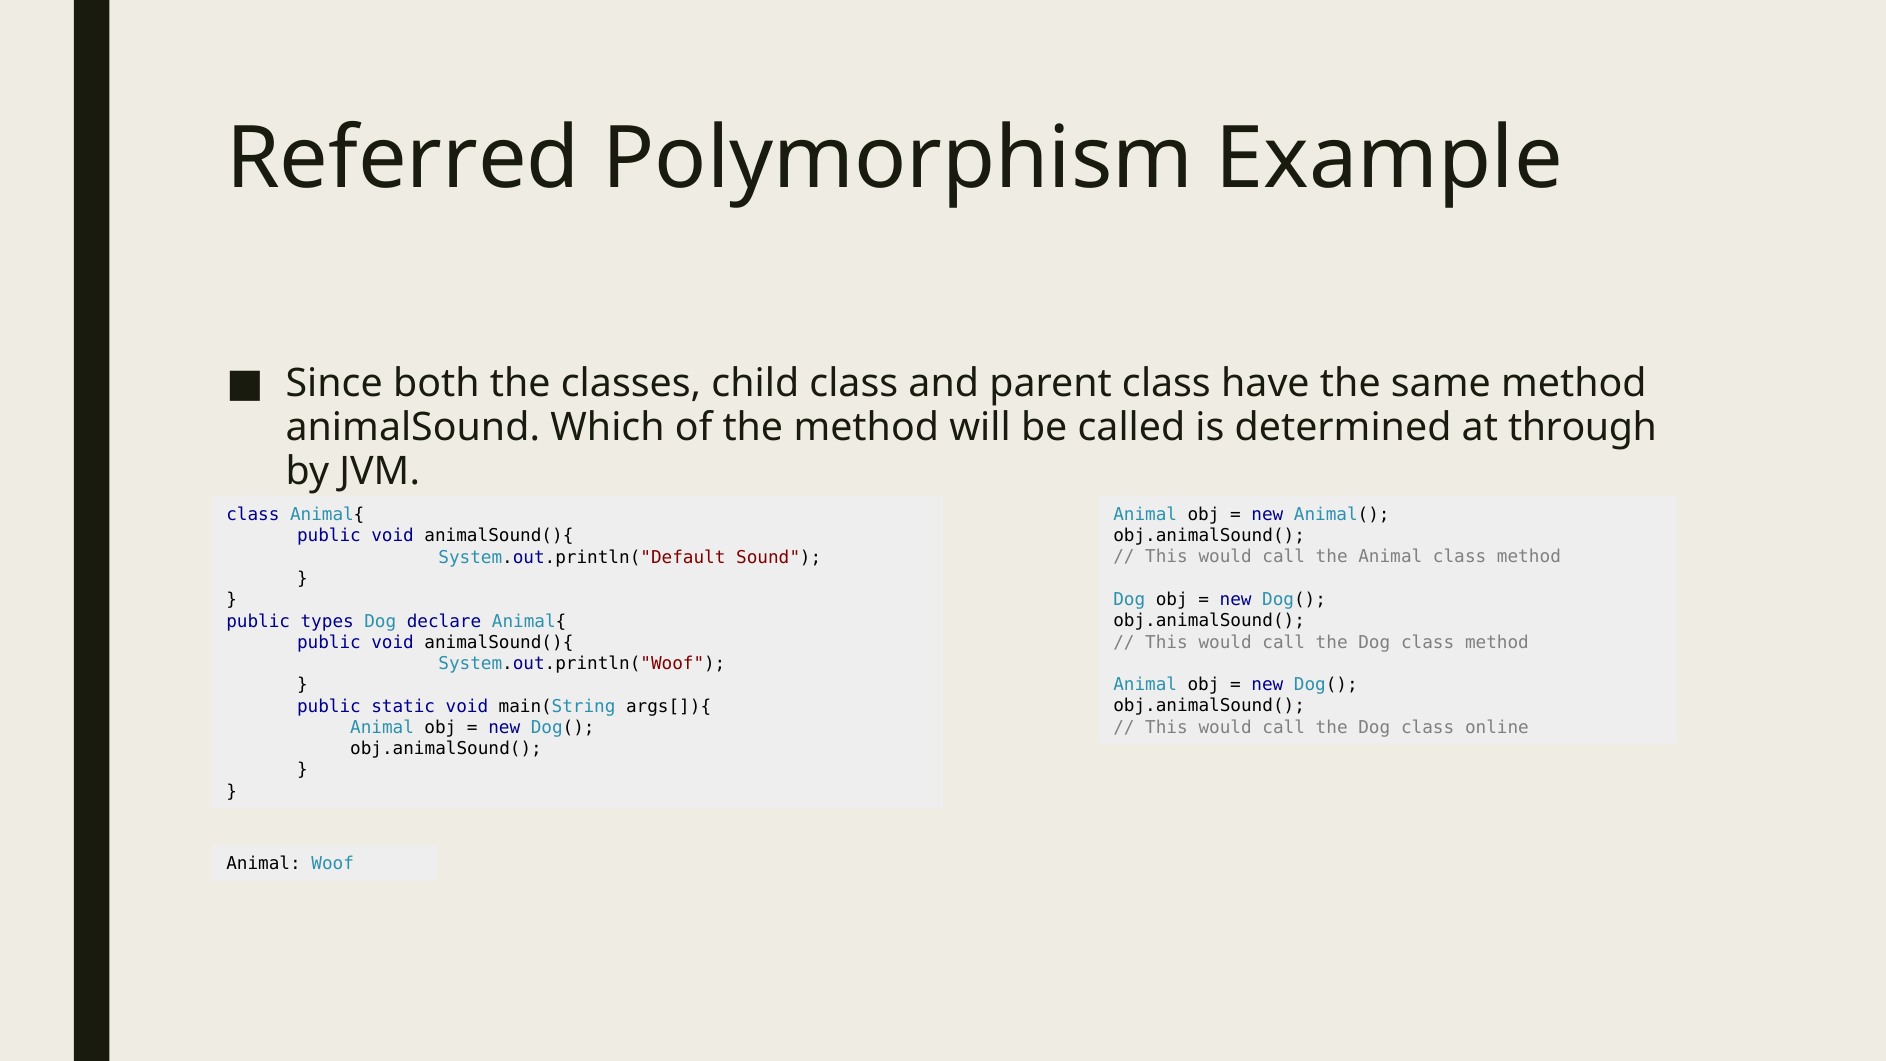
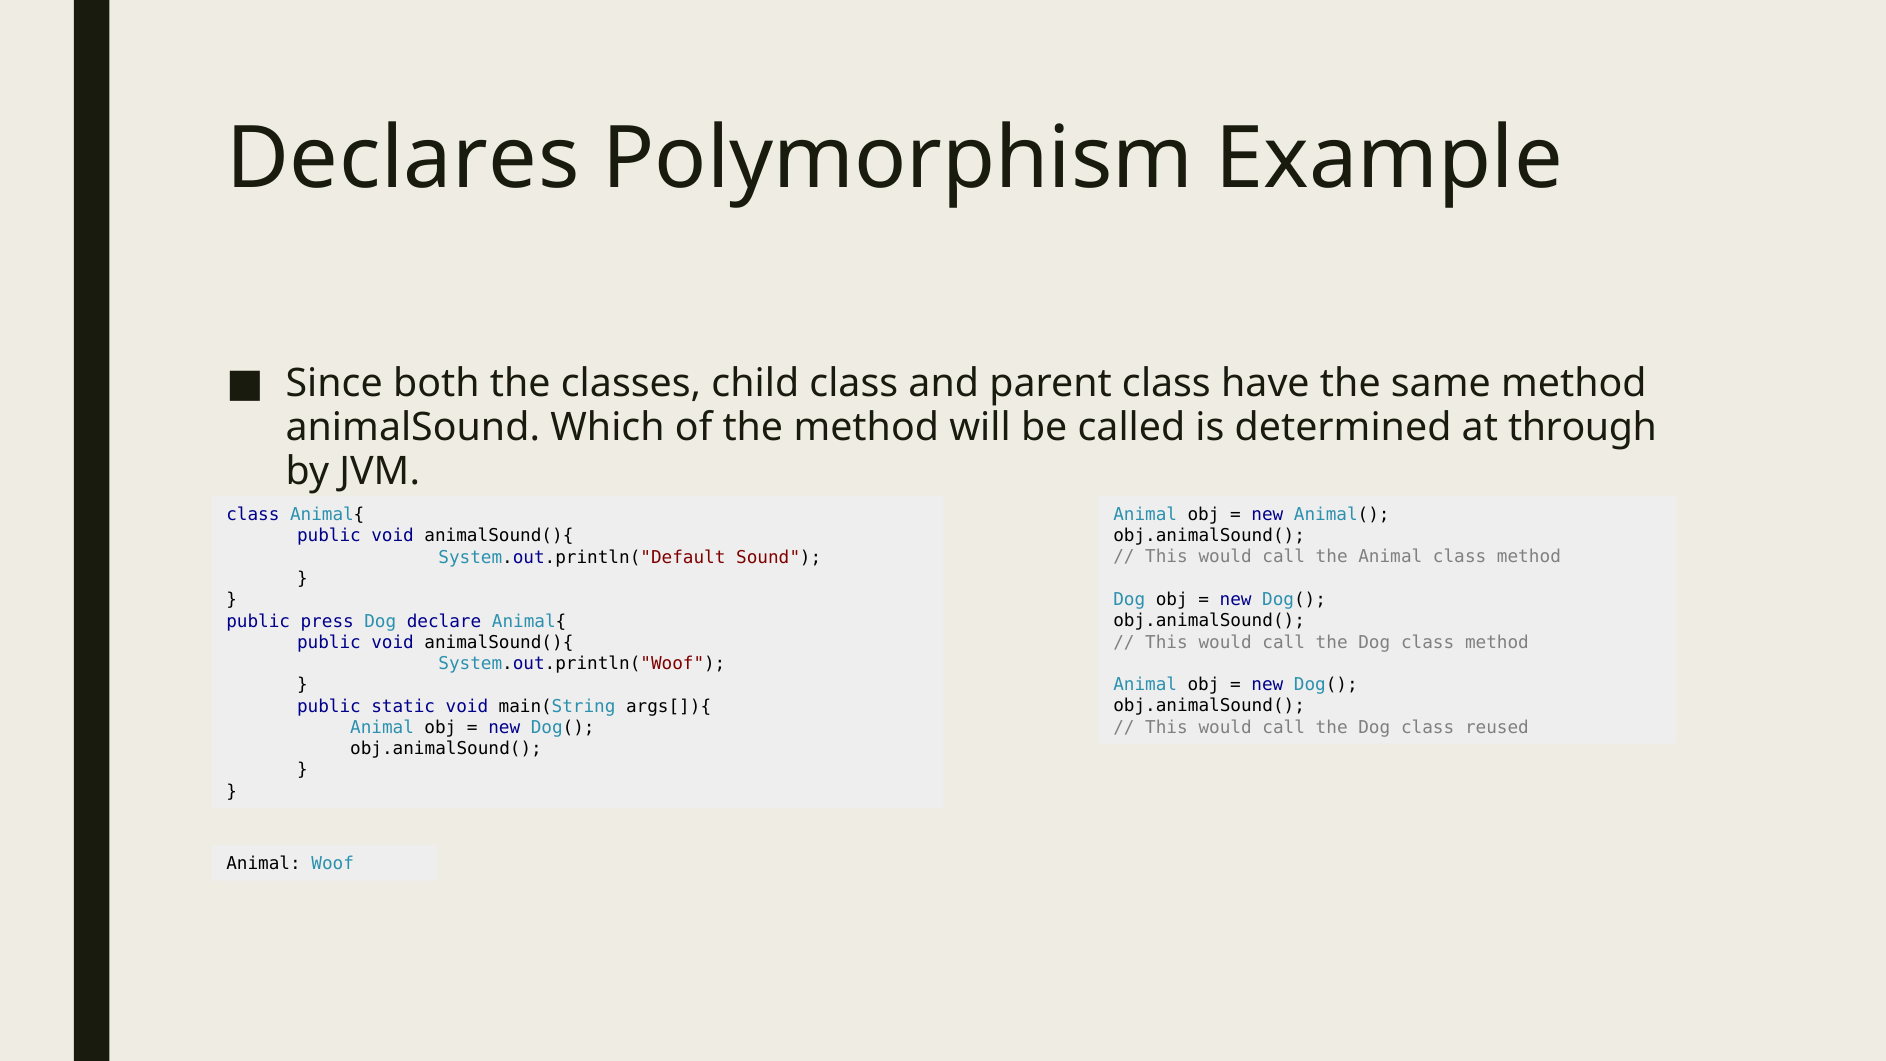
Referred: Referred -> Declares
types: types -> press
online: online -> reused
